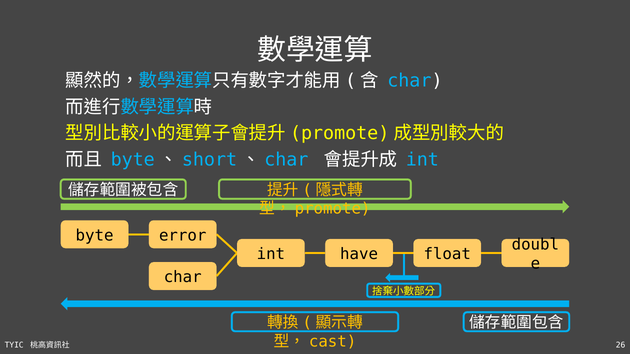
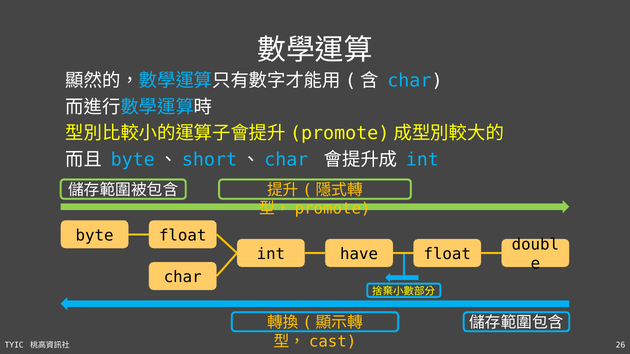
byte error: error -> float
